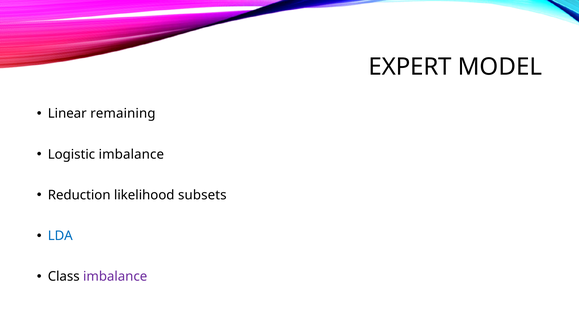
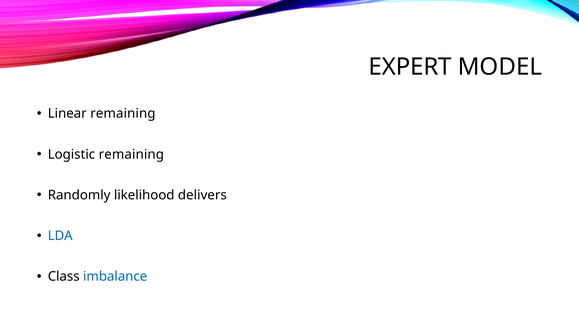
Logistic imbalance: imbalance -> remaining
Reduction: Reduction -> Randomly
subsets: subsets -> delivers
imbalance at (115, 276) colour: purple -> blue
